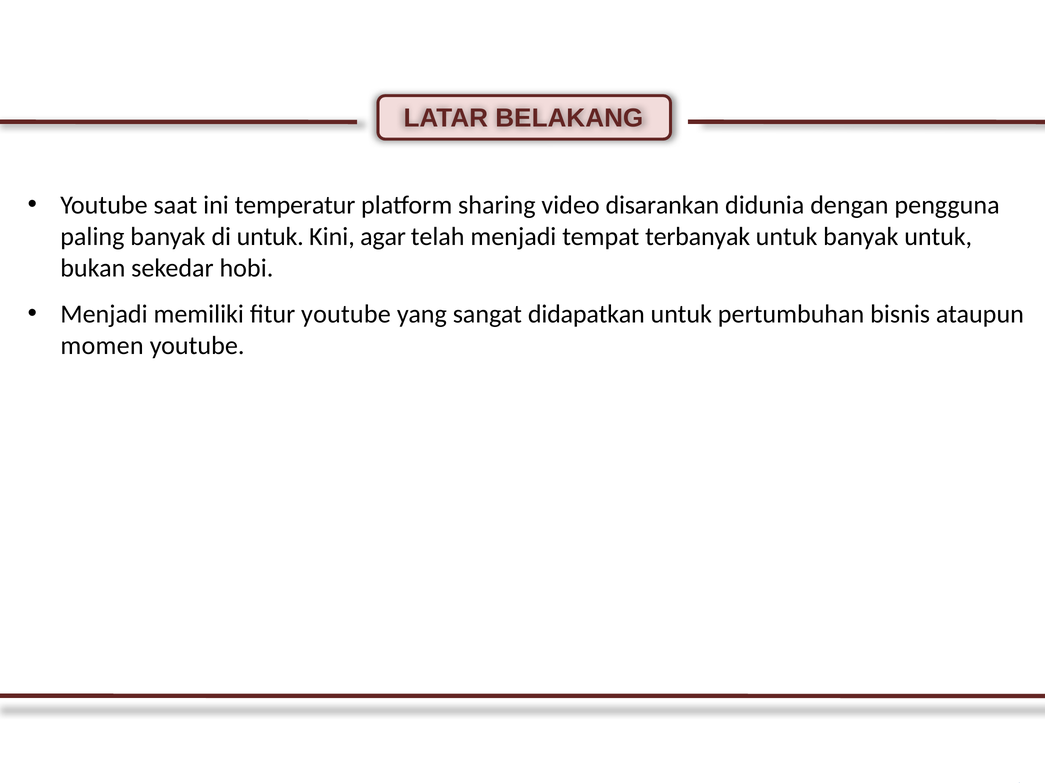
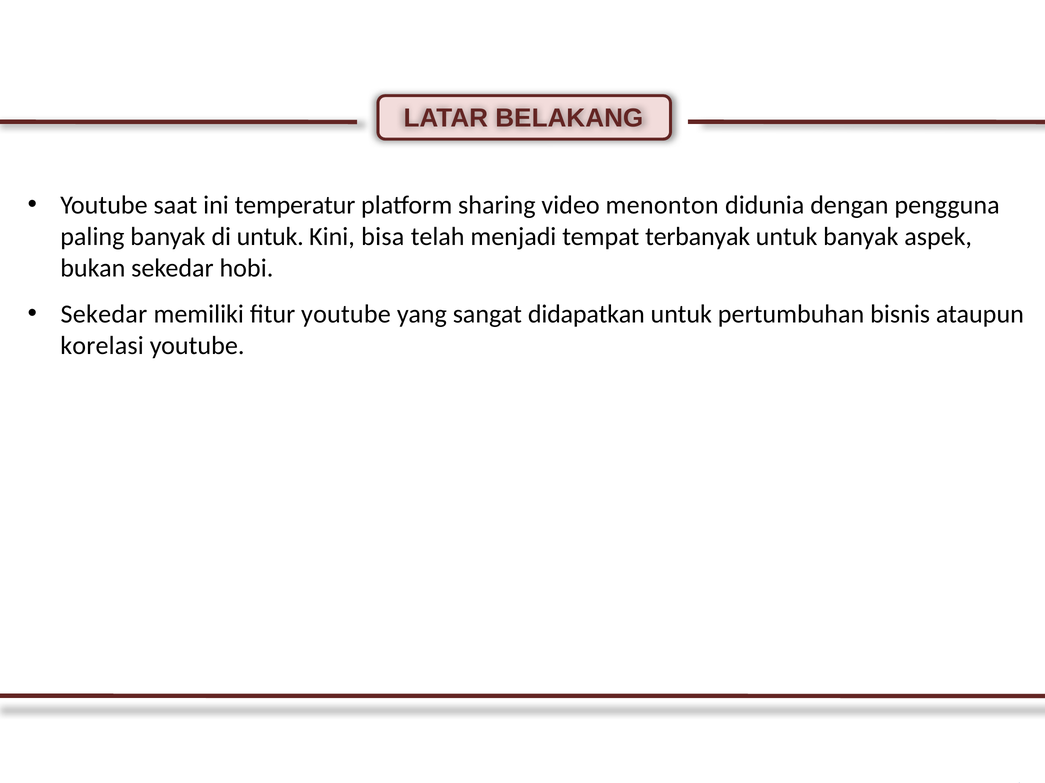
disarankan: disarankan -> menonton
agar: agar -> bisa
banyak untuk: untuk -> aspek
Menjadi at (104, 315): Menjadi -> Sekedar
momen: momen -> korelasi
